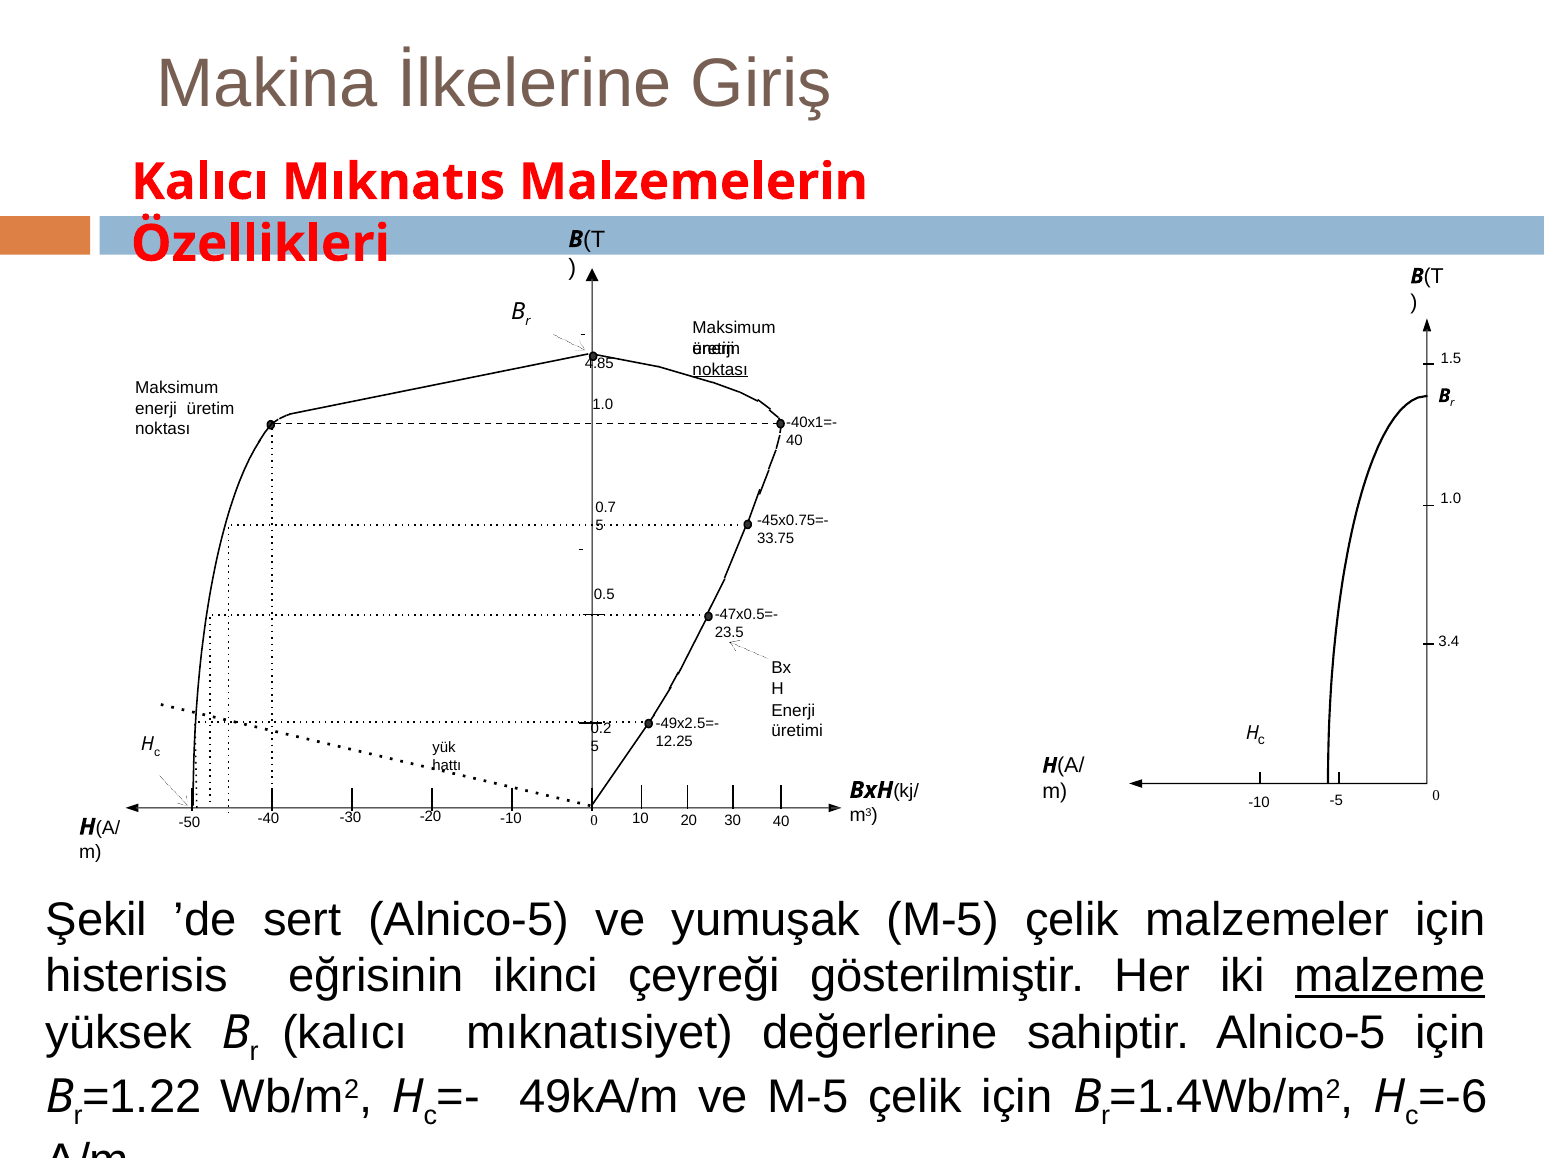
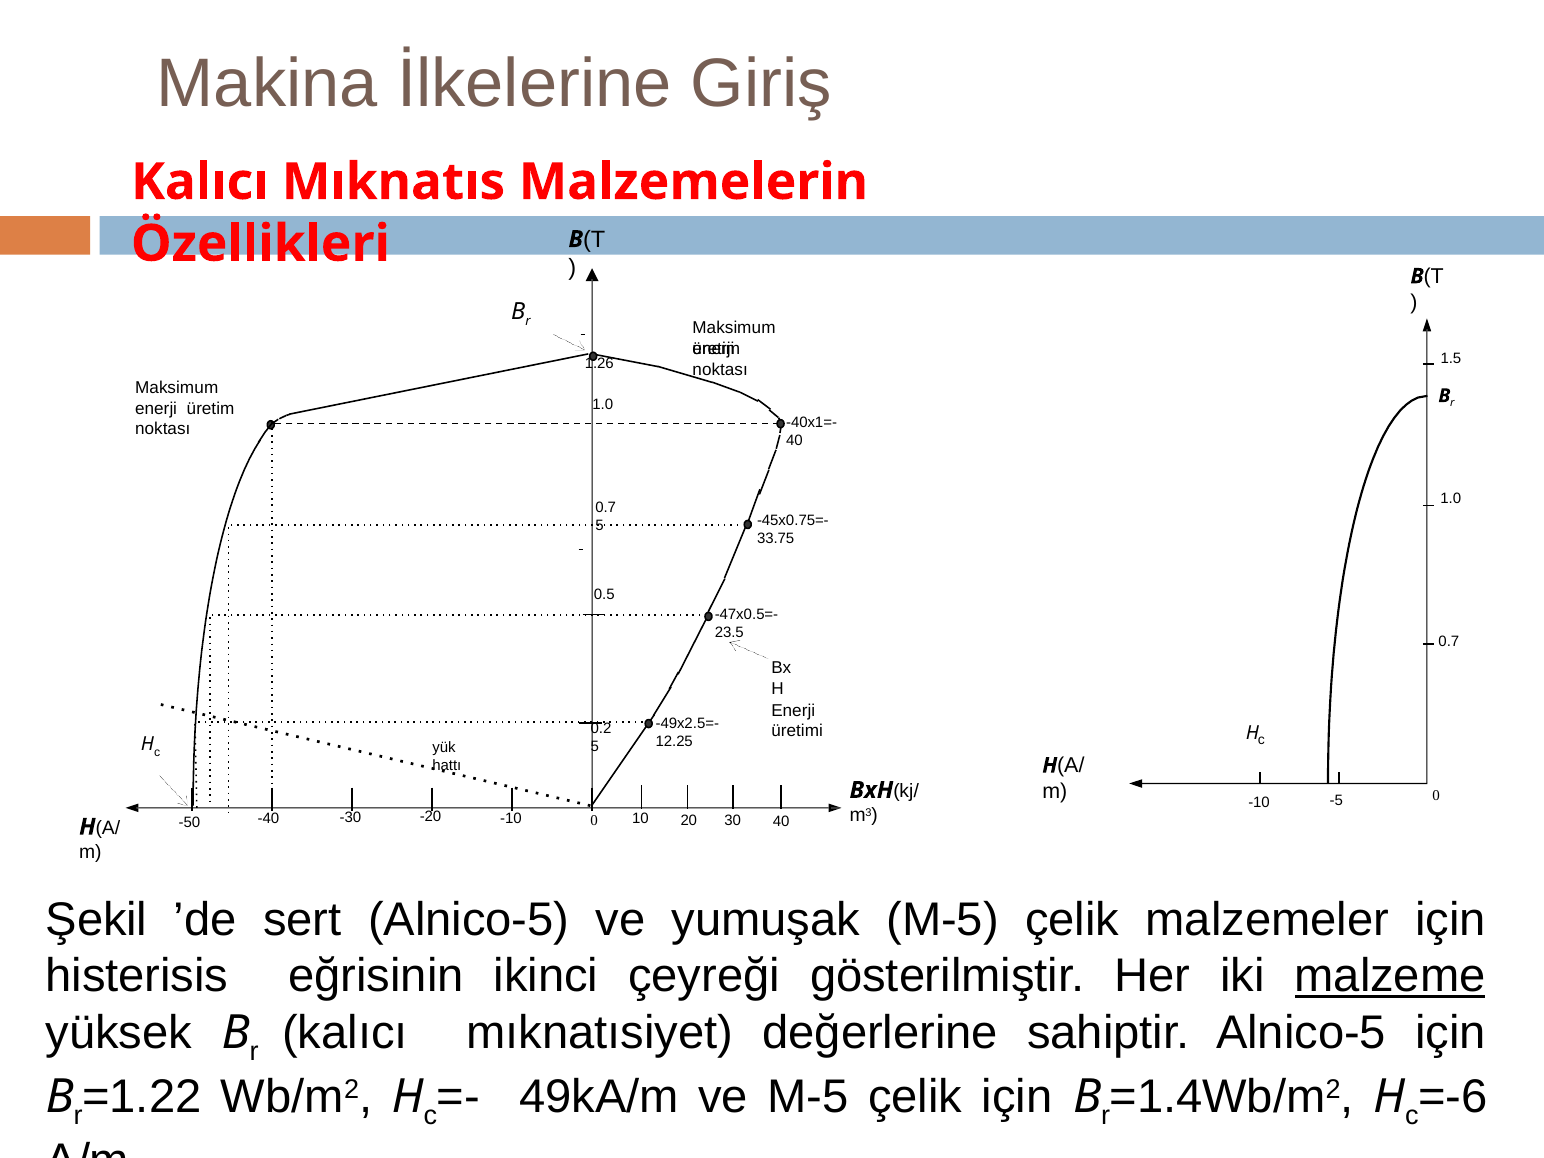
4.85: 4.85 -> 1.26
noktası at (720, 370) underline: present -> none
3.4 at (1449, 642): 3.4 -> 0.7
